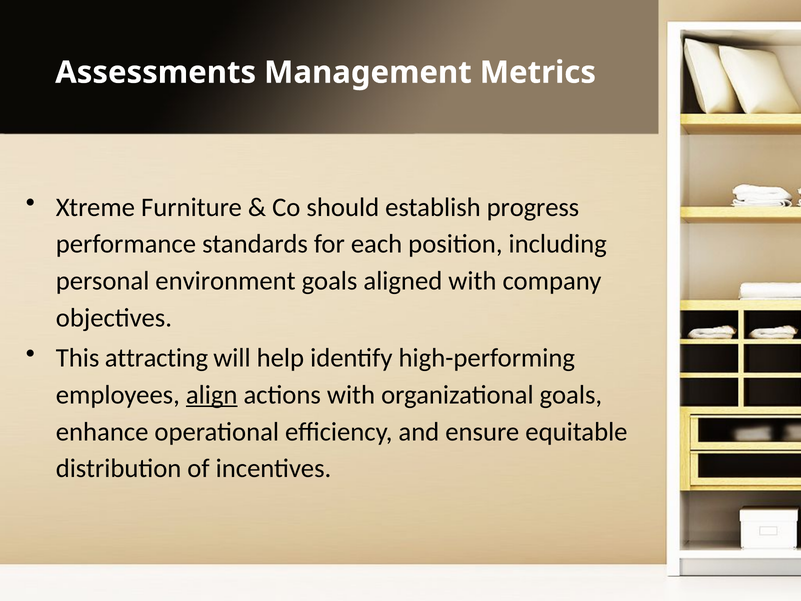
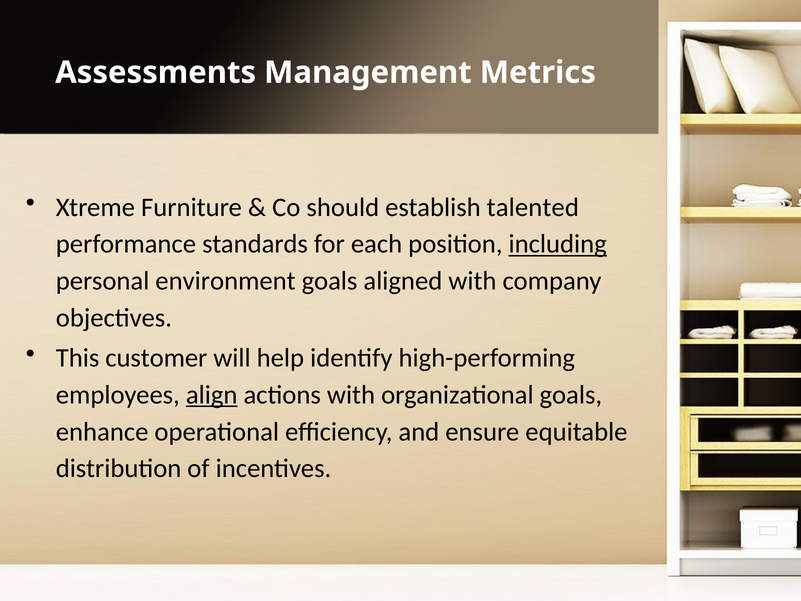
progress: progress -> talented
including underline: none -> present
attracting: attracting -> customer
